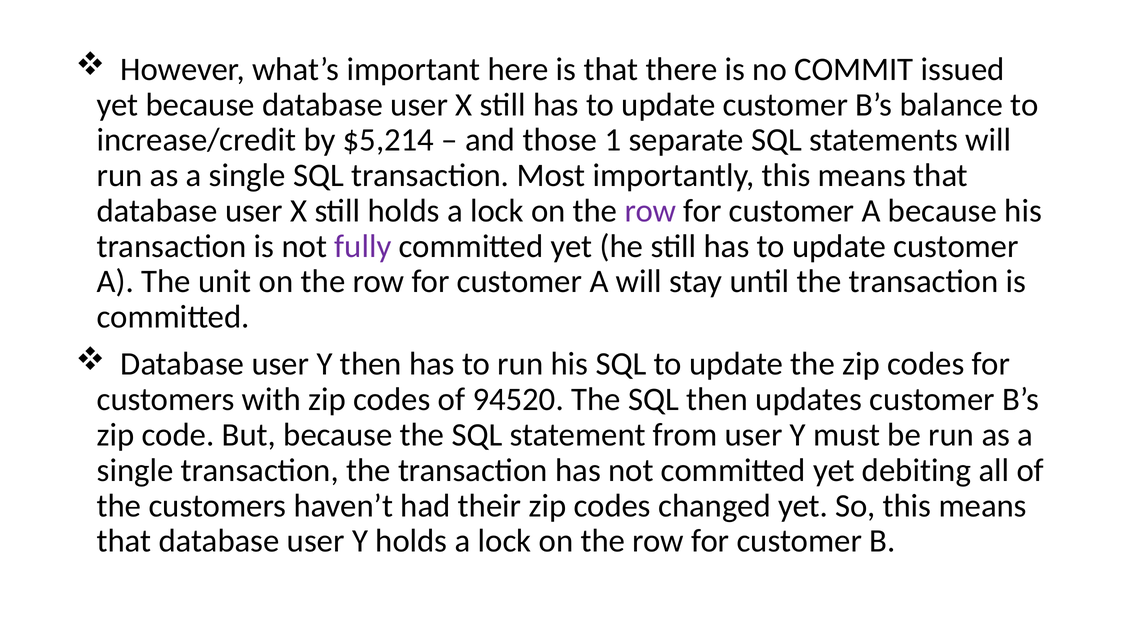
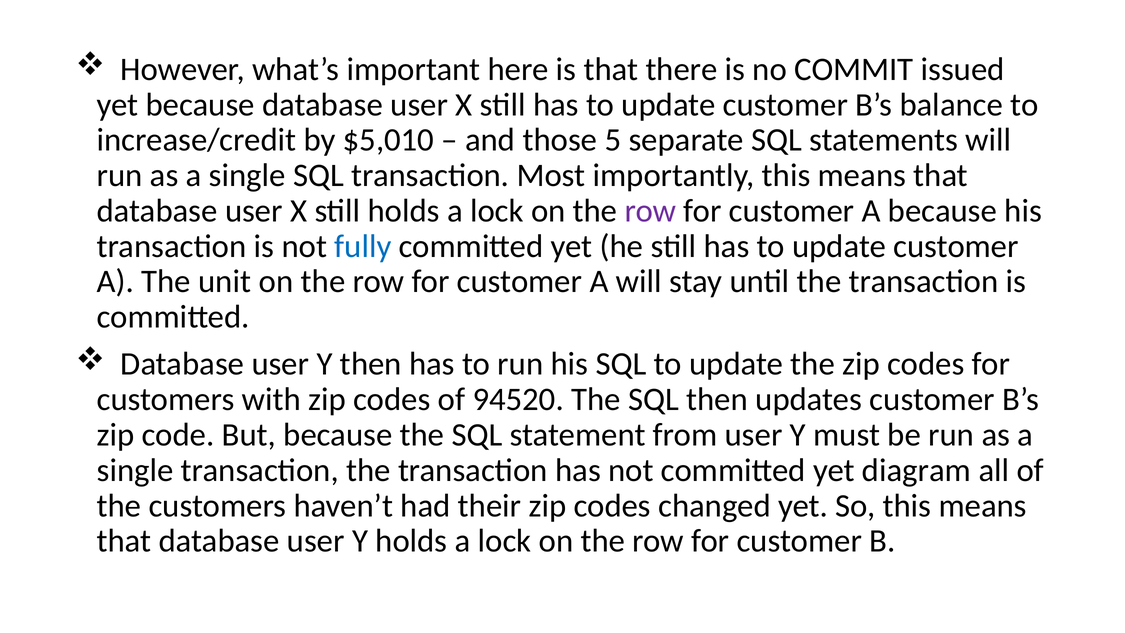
$5,214: $5,214 -> $5,010
1: 1 -> 5
fully colour: purple -> blue
debiting: debiting -> diagram
